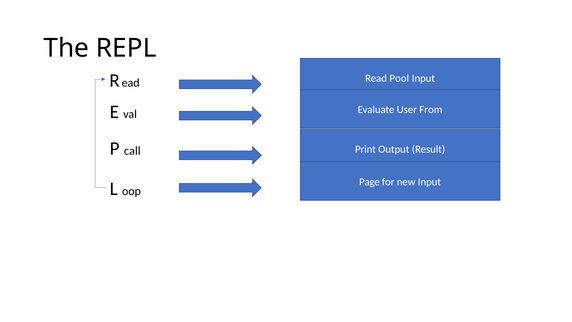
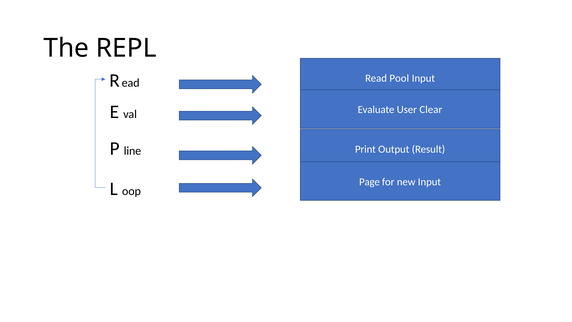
From: From -> Clear
call: call -> line
